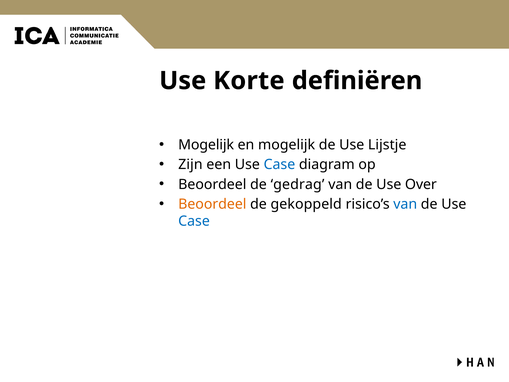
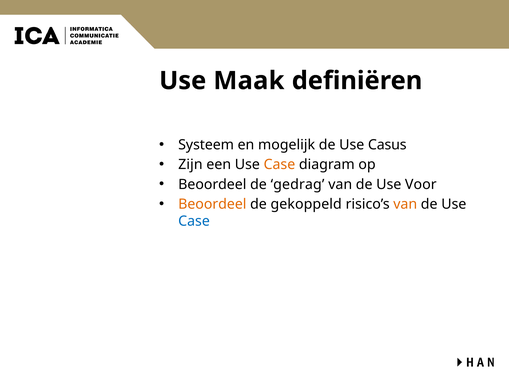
Korte: Korte -> Maak
Mogelijk at (206, 145): Mogelijk -> Systeem
Lijstje: Lijstje -> Casus
Case at (279, 165) colour: blue -> orange
Over: Over -> Voor
van at (405, 204) colour: blue -> orange
